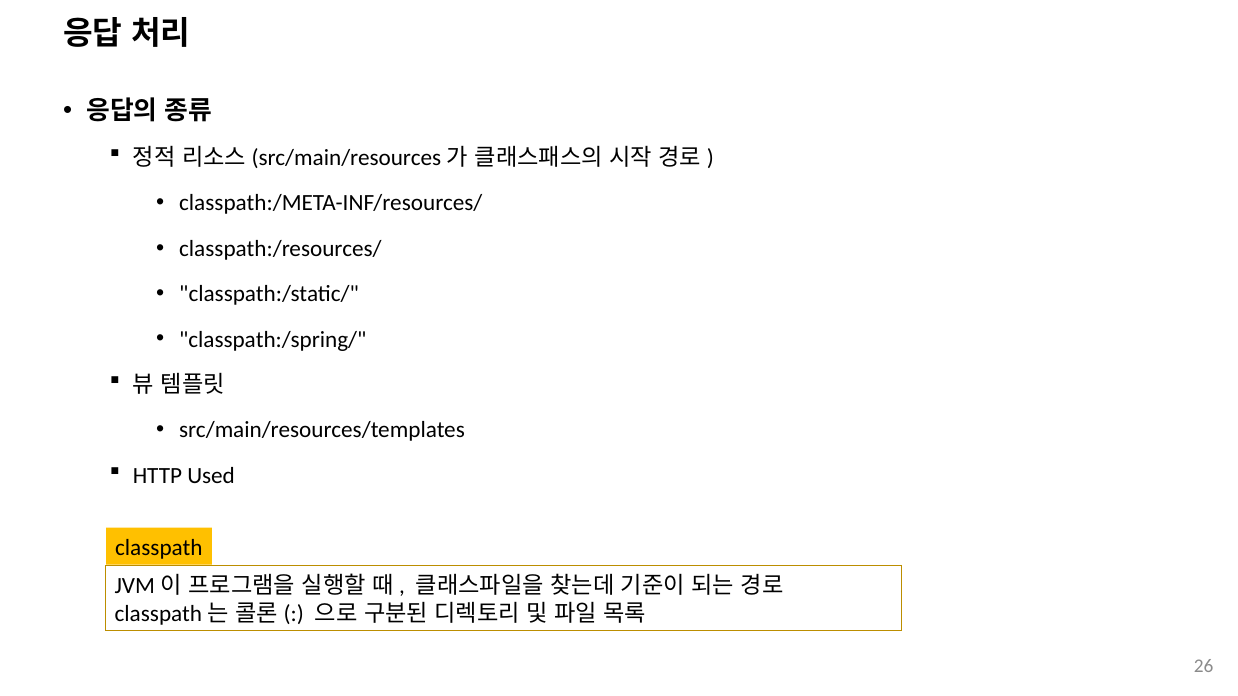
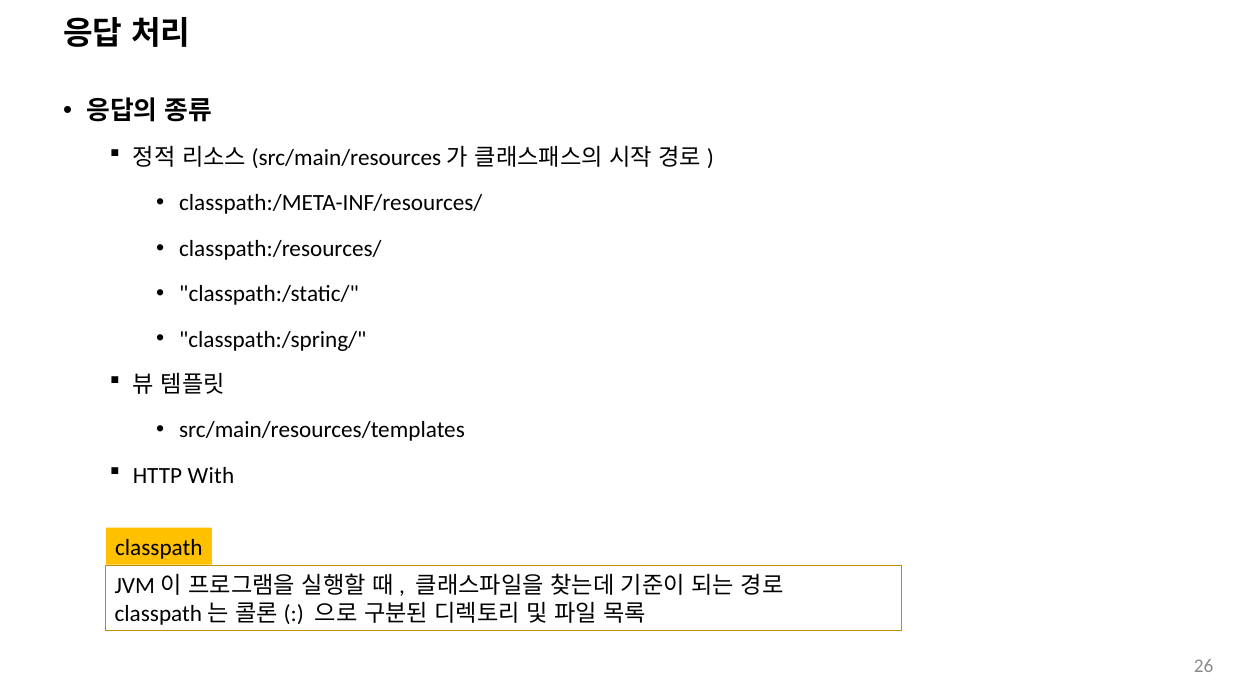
Used: Used -> With
